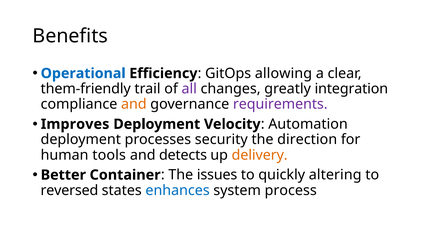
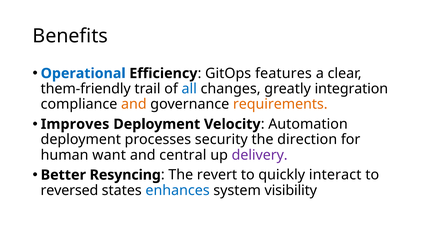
allowing: allowing -> features
all colour: purple -> blue
requirements colour: purple -> orange
tools: tools -> want
detects: detects -> central
delivery colour: orange -> purple
Container: Container -> Resyncing
issues: issues -> revert
altering: altering -> interact
process: process -> visibility
